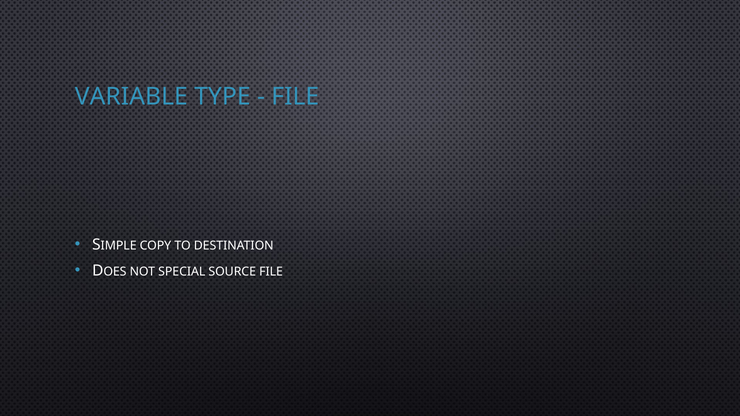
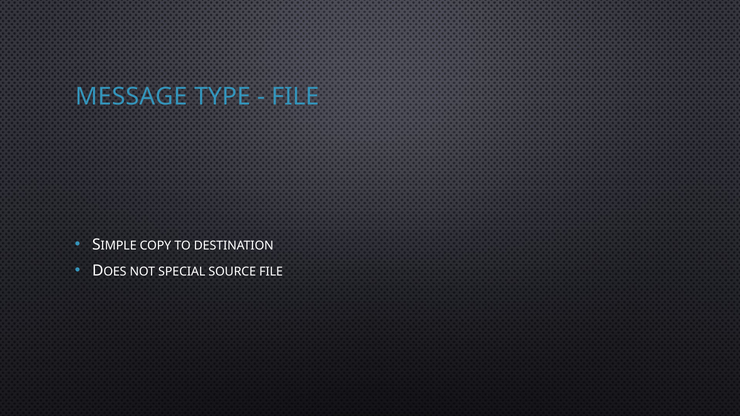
VARIABLE: VARIABLE -> MESSAGE
